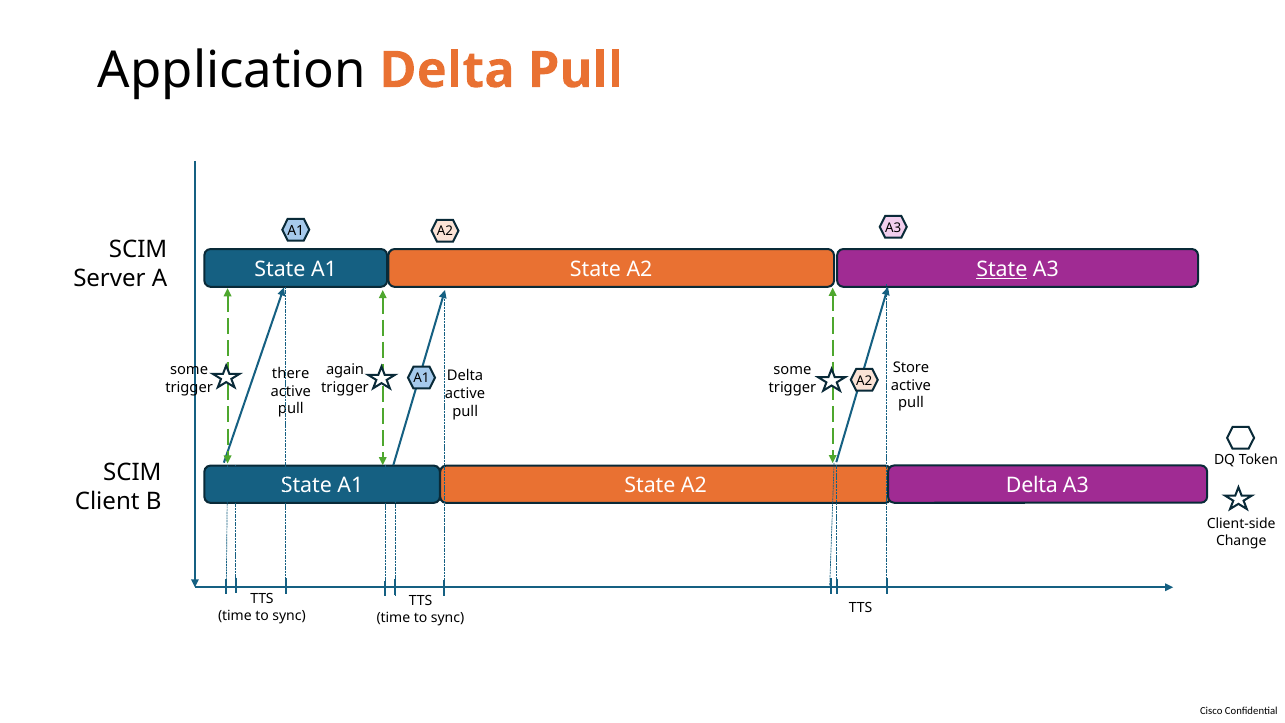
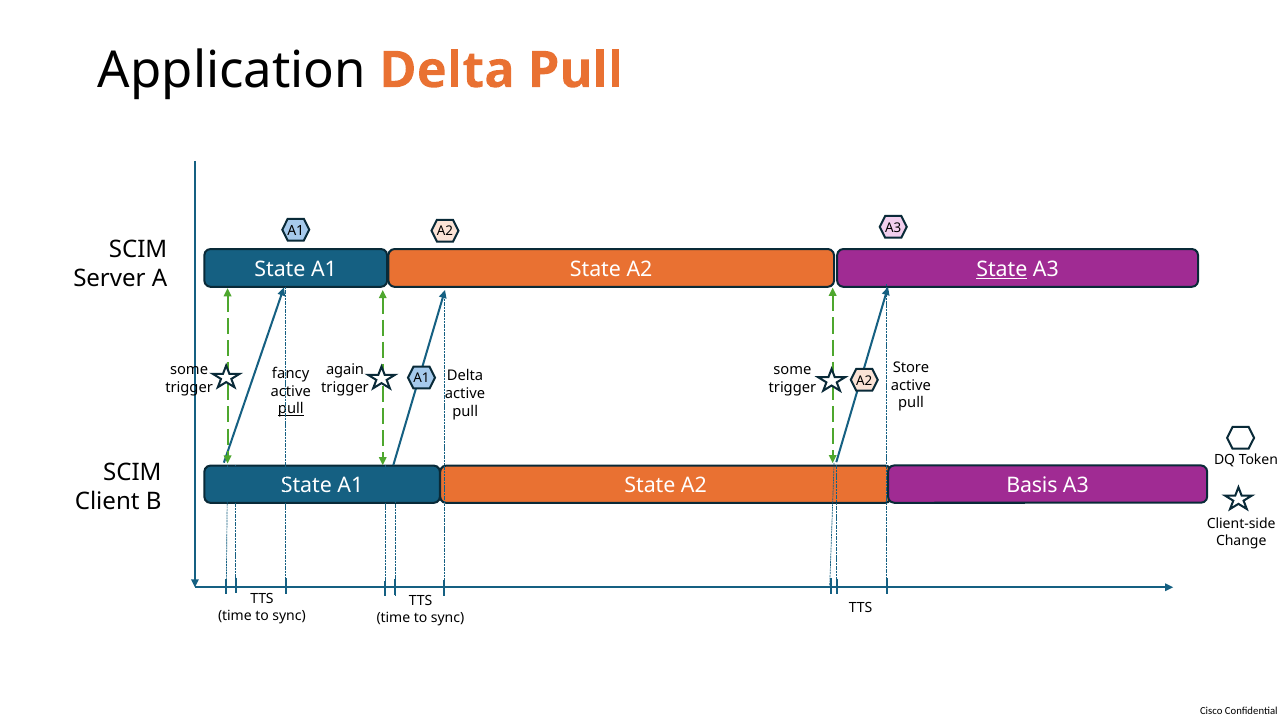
there: there -> fancy
pull at (291, 409) underline: none -> present
Delta at (1032, 485): Delta -> Basis
